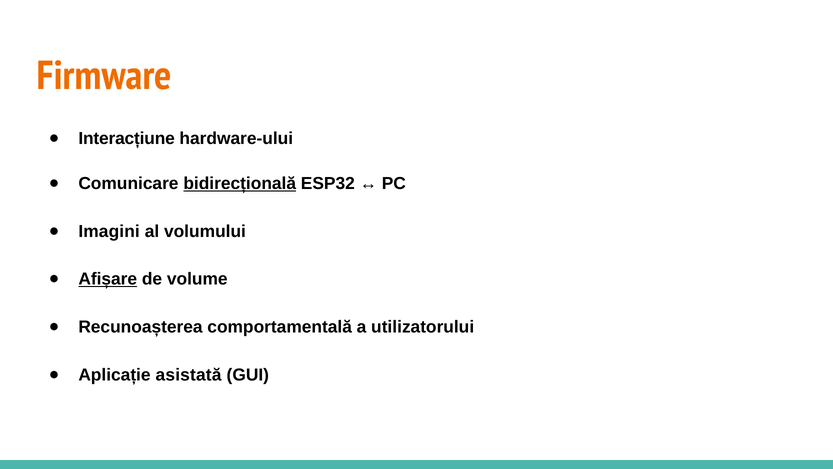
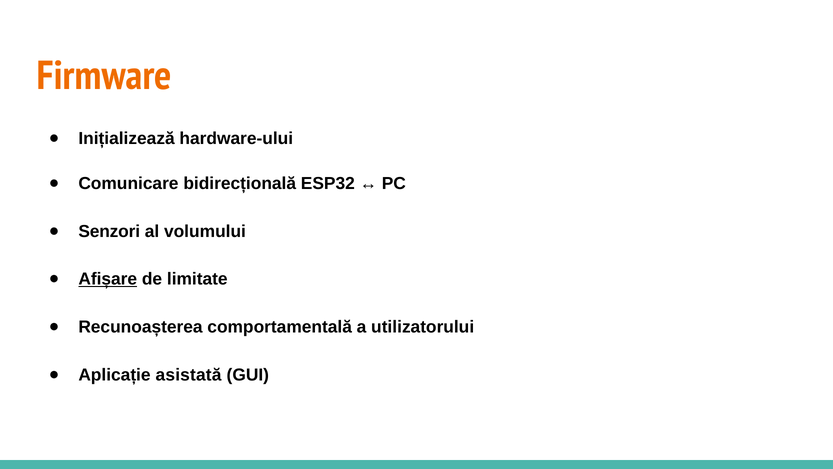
Interacțiune: Interacțiune -> Inițializează
bidirecțională underline: present -> none
Imagini: Imagini -> Senzori
volume: volume -> limitate
